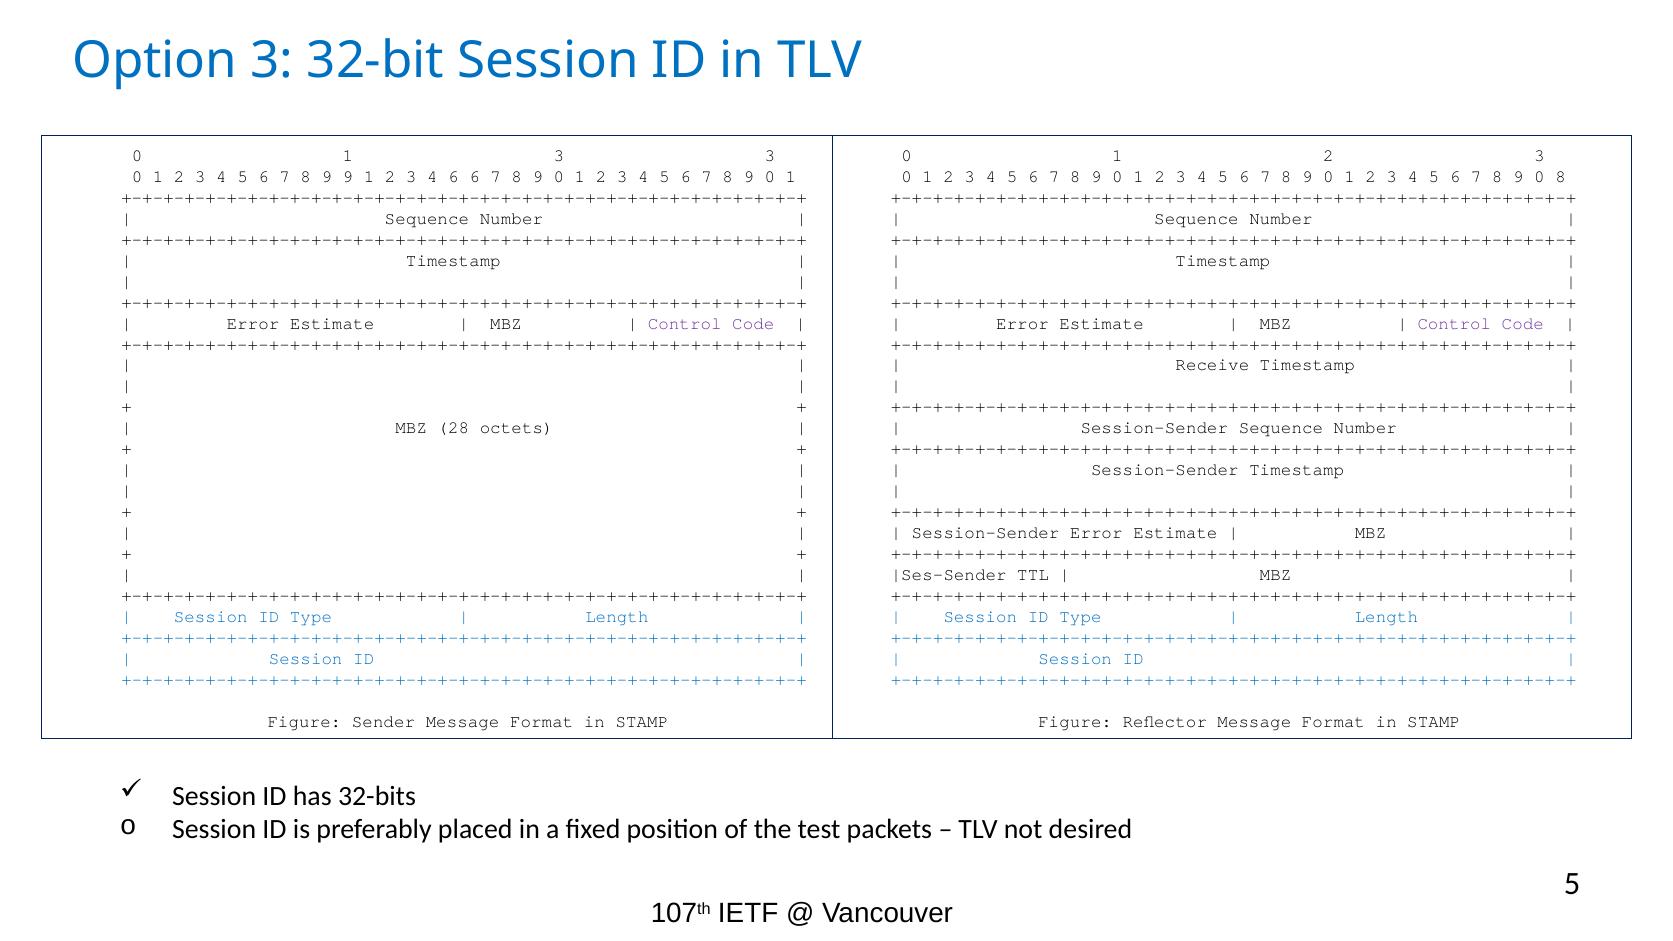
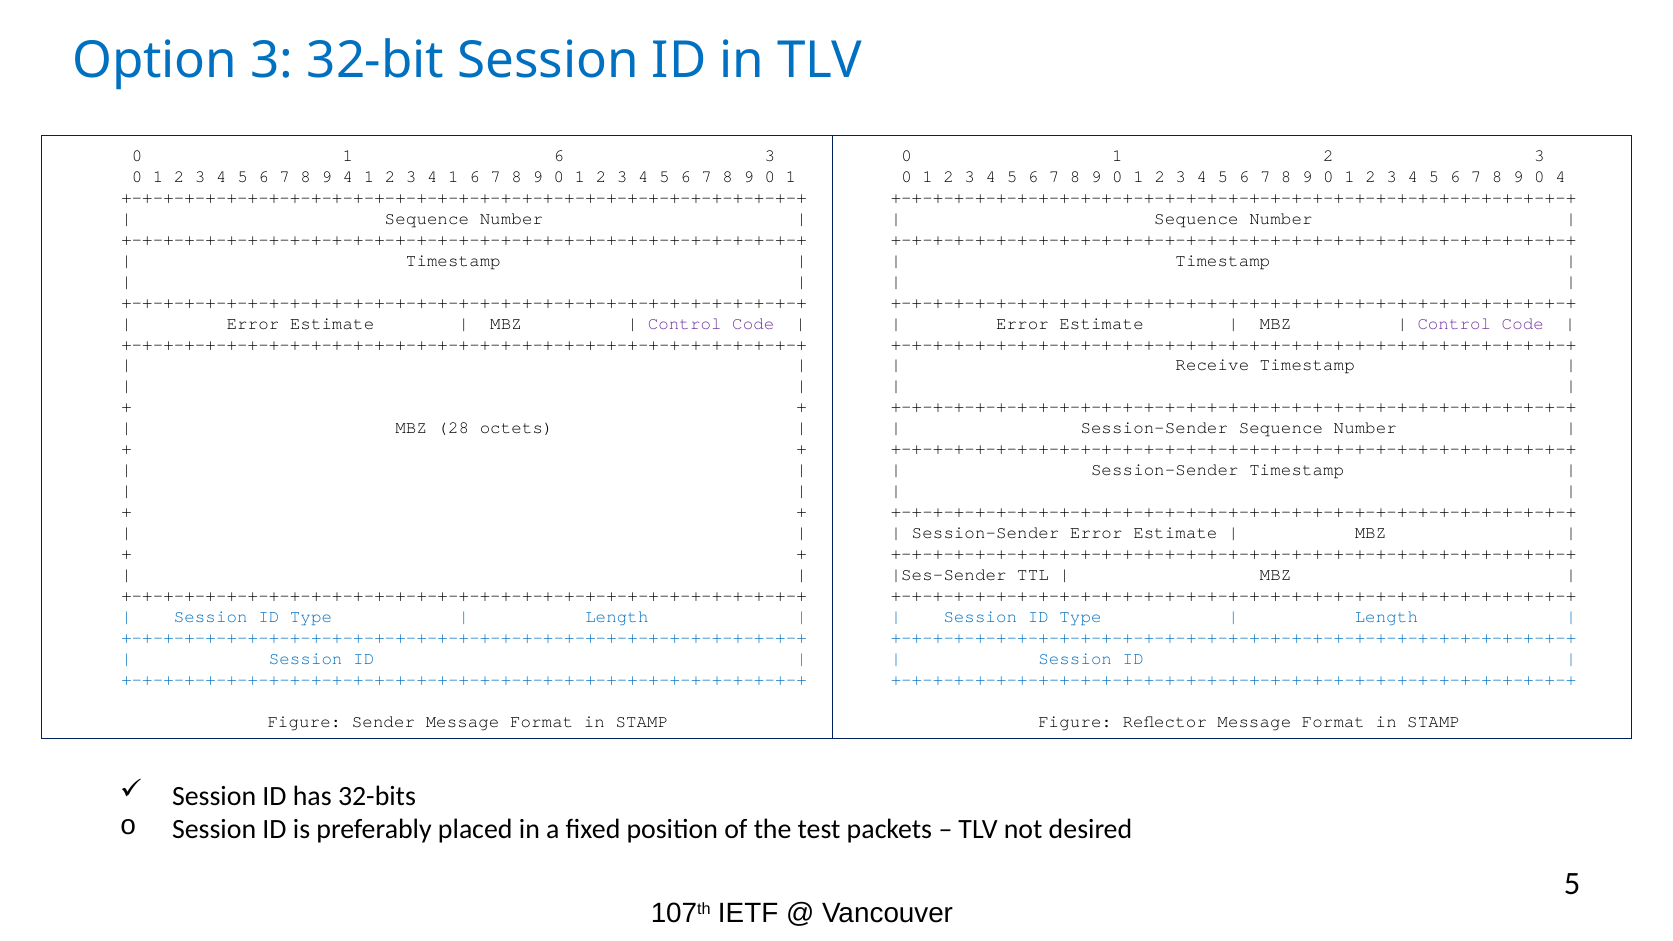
0 1 3: 3 -> 6
9 9: 9 -> 4
3 4 6: 6 -> 1
0 8: 8 -> 4
